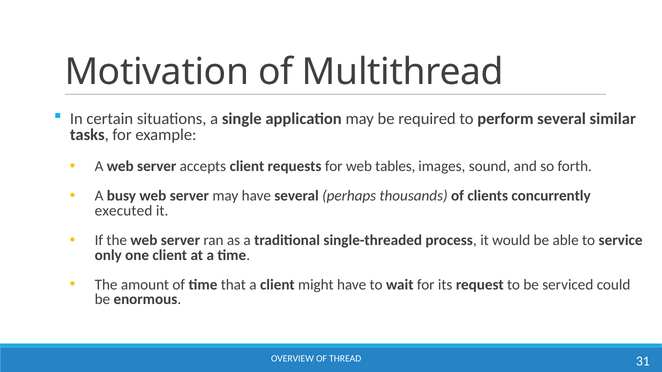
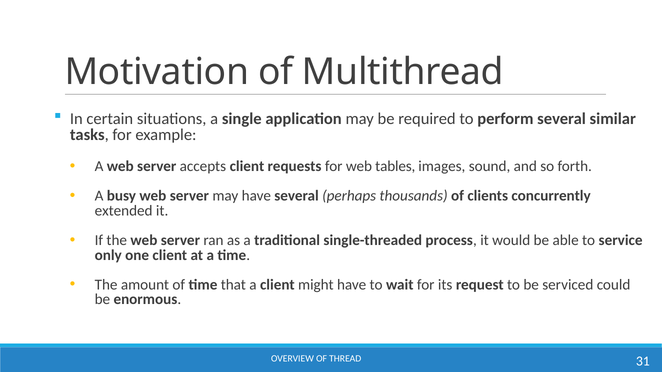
executed: executed -> extended
